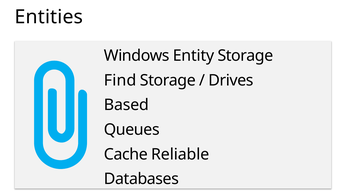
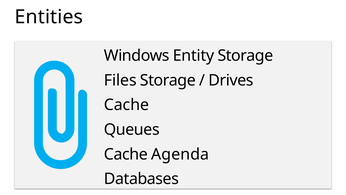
Find: Find -> Files
Based at (126, 105): Based -> Cache
Reliable: Reliable -> Agenda
